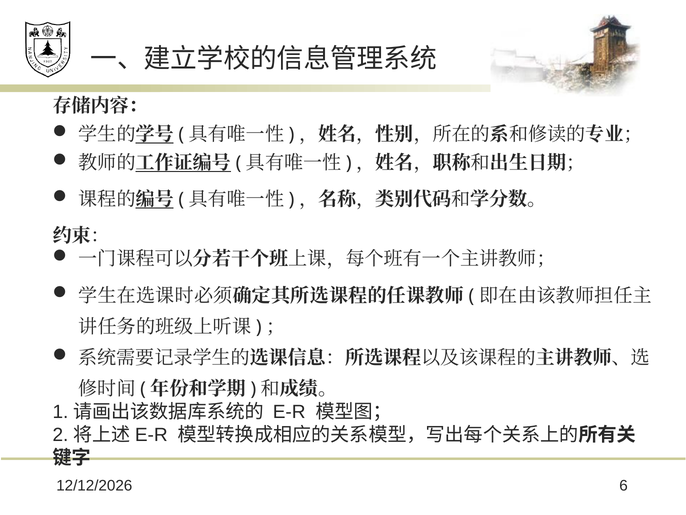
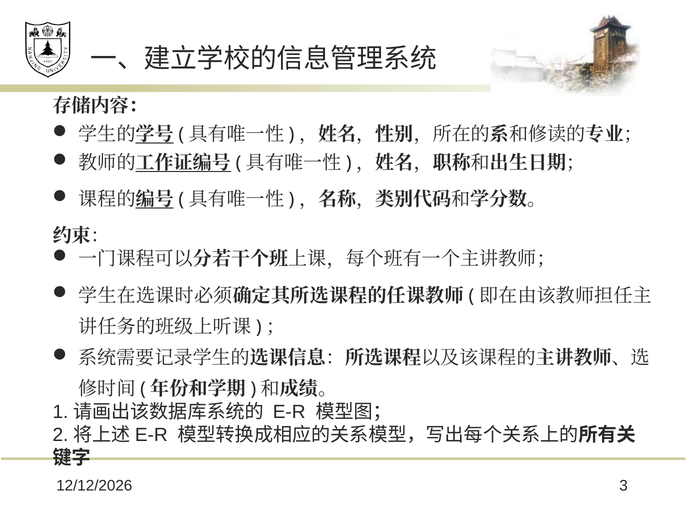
6: 6 -> 3
